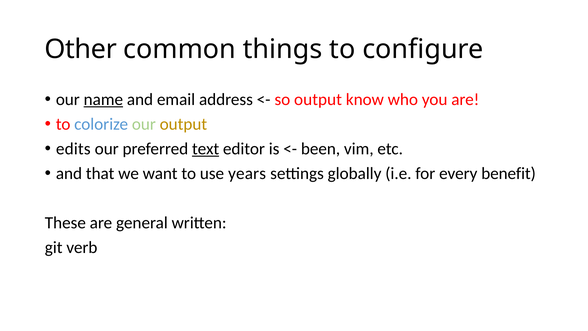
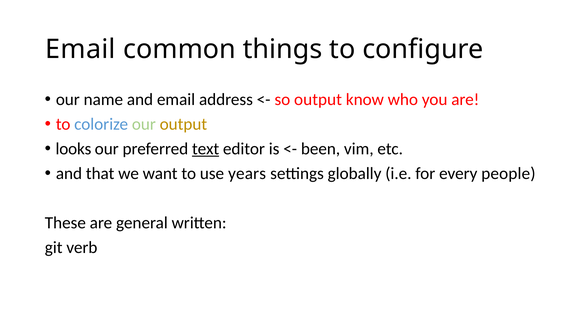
Other at (81, 49): Other -> Email
name underline: present -> none
edits: edits -> looks
benefit: benefit -> people
